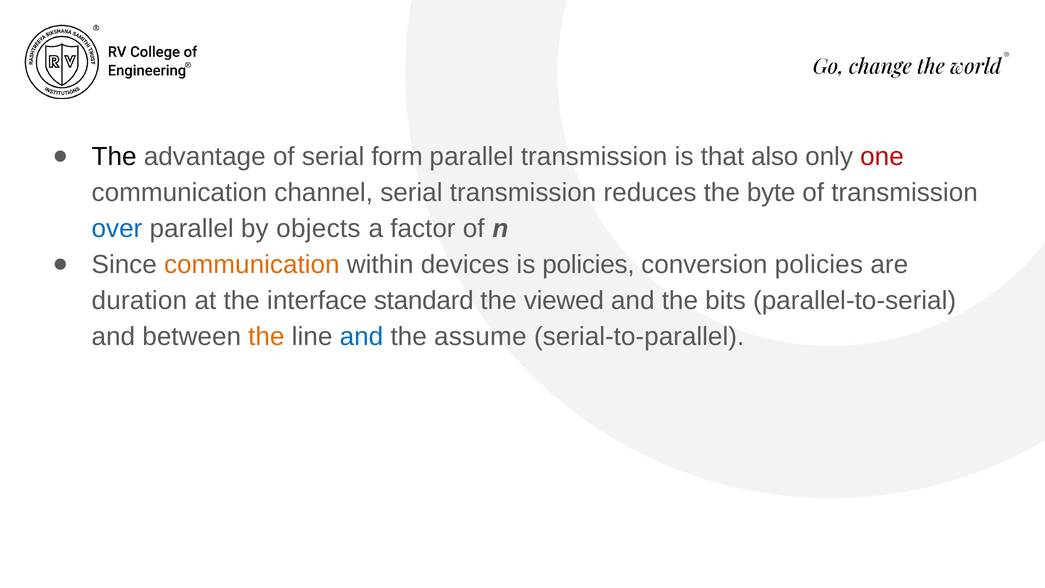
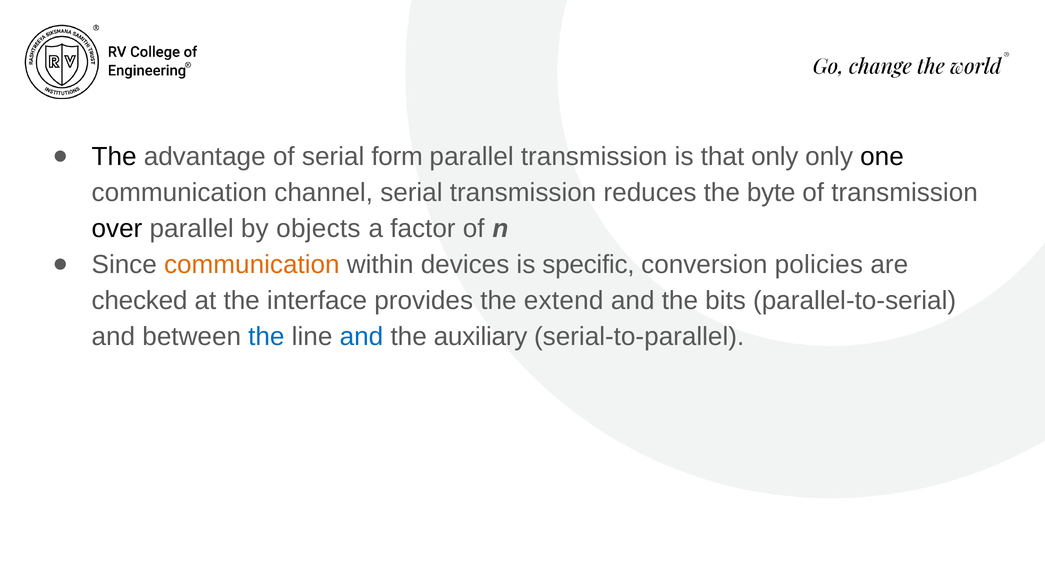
that also: also -> only
one colour: red -> black
over colour: blue -> black
is policies: policies -> specific
duration: duration -> checked
standard: standard -> provides
viewed: viewed -> extend
the at (266, 337) colour: orange -> blue
assume: assume -> auxiliary
